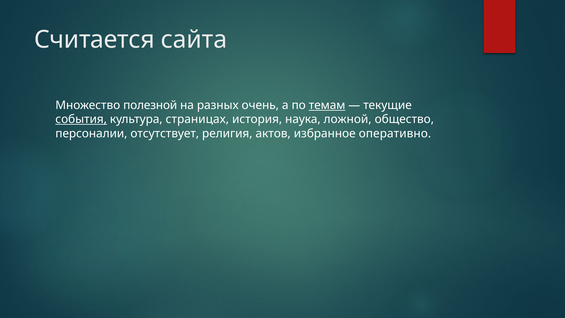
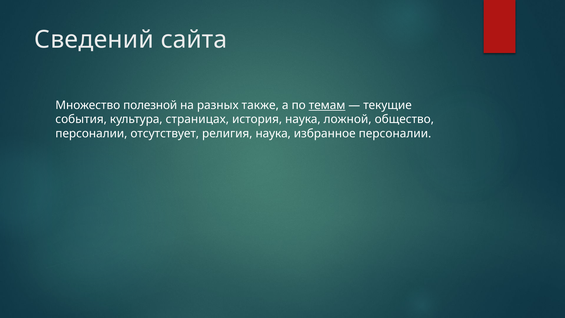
Считается: Считается -> Сведений
очень: очень -> также
события underline: present -> none
религия актов: актов -> наука
избранное оперативно: оперативно -> персоналии
